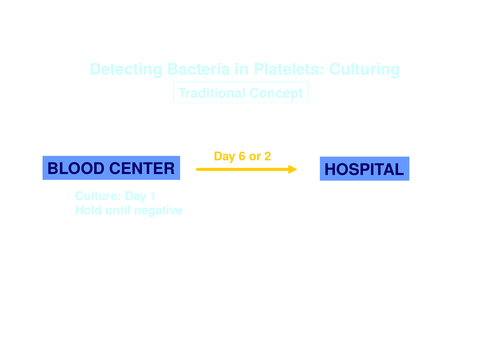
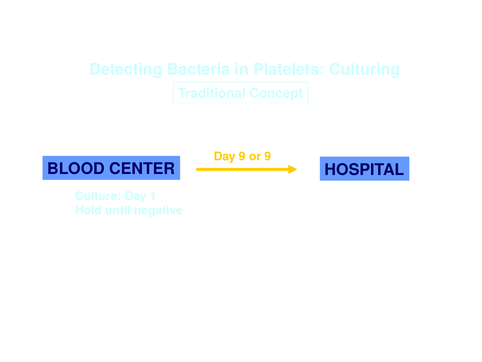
Day 6: 6 -> 9
or 2: 2 -> 9
